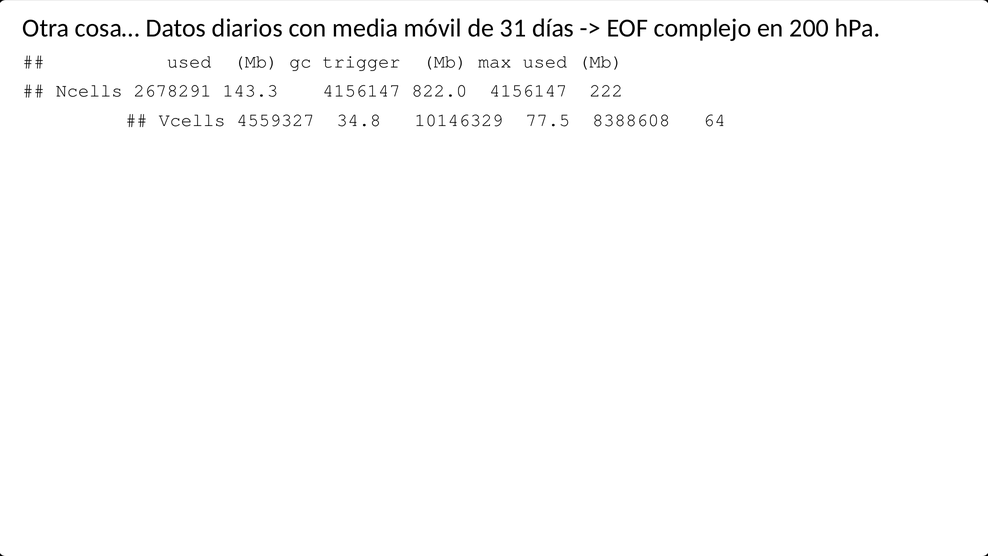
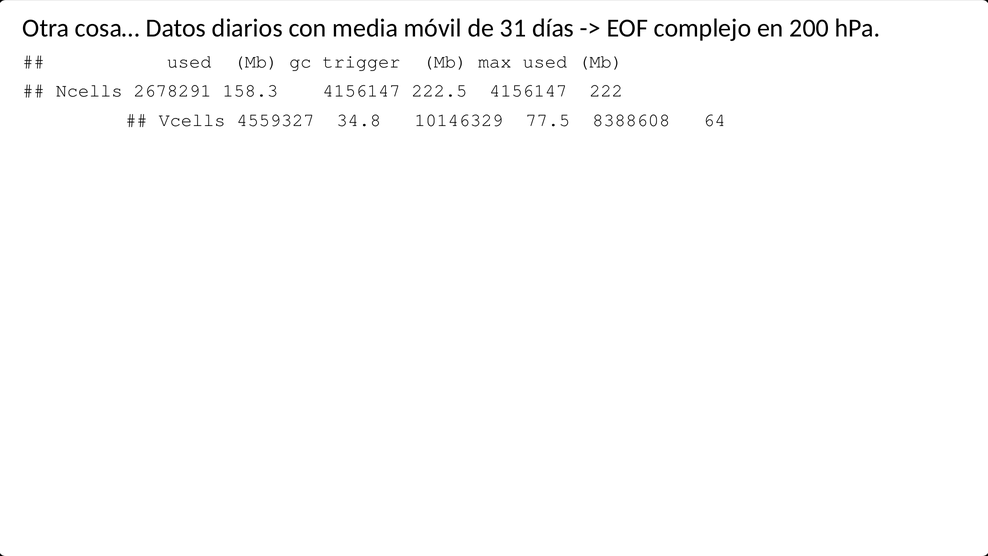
143.3: 143.3 -> 158.3
822.0: 822.0 -> 222.5
